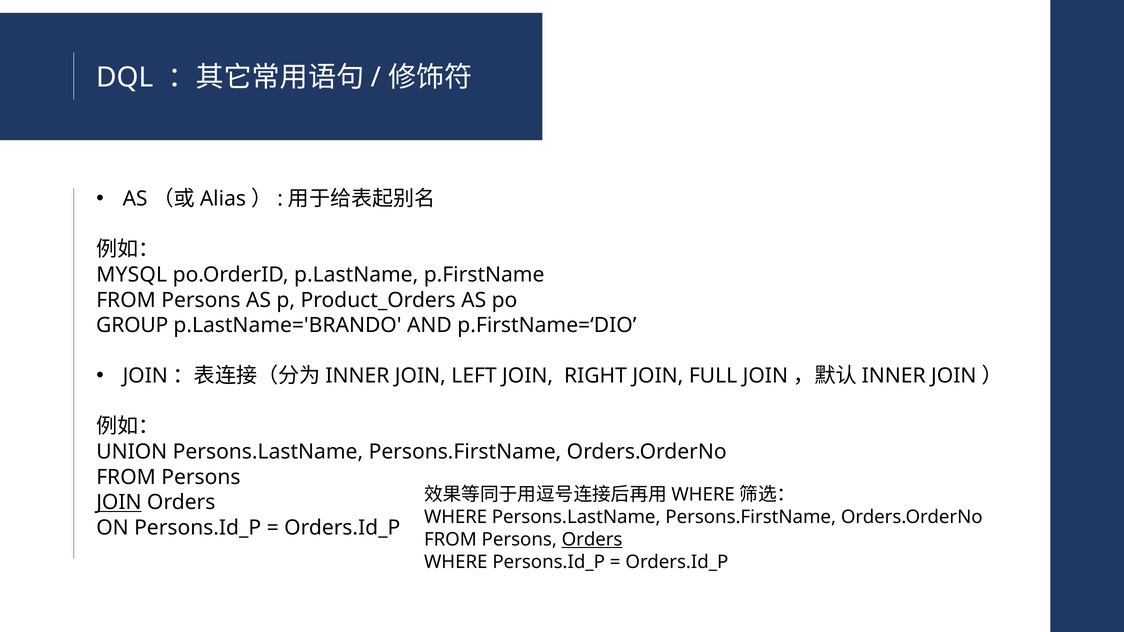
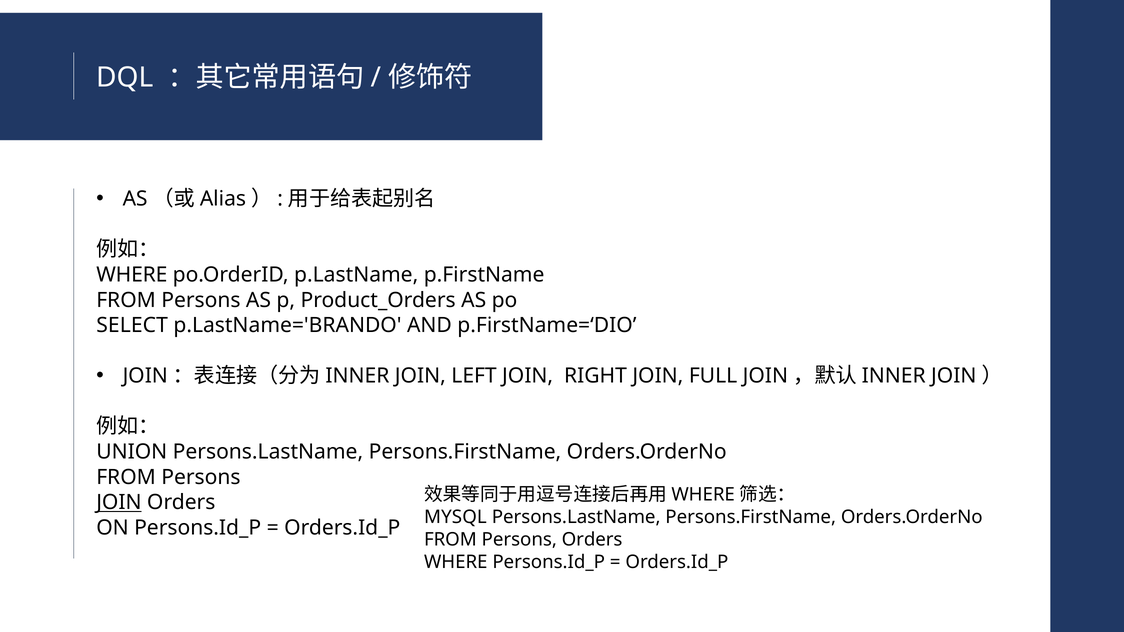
MYSQL at (132, 275): MYSQL -> WHERE
GROUP: GROUP -> SELECT
WHERE at (456, 517): WHERE -> MYSQL
Orders at (592, 540) underline: present -> none
